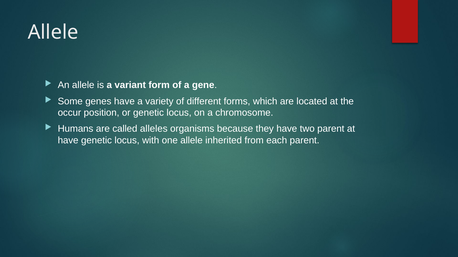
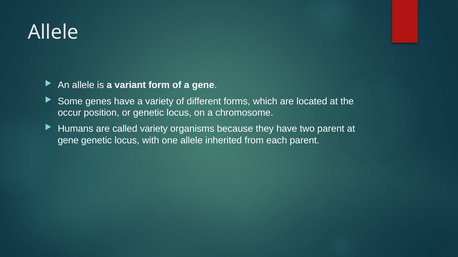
called alleles: alleles -> variety
have at (68, 141): have -> gene
